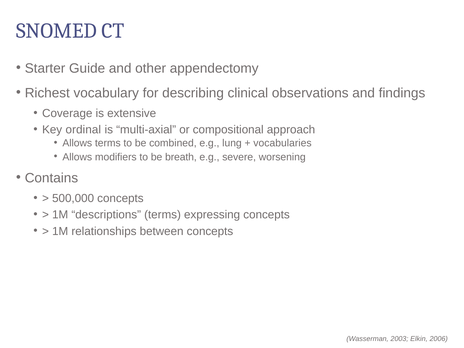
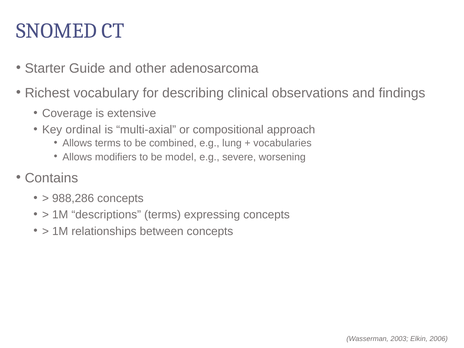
appendectomy: appendectomy -> adenosarcoma
breath: breath -> model
500,000: 500,000 -> 988,286
